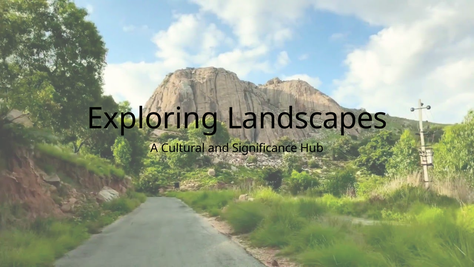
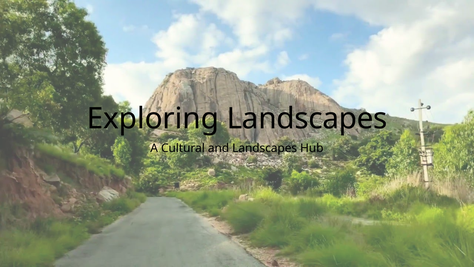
and Significance: Significance -> Landscapes
